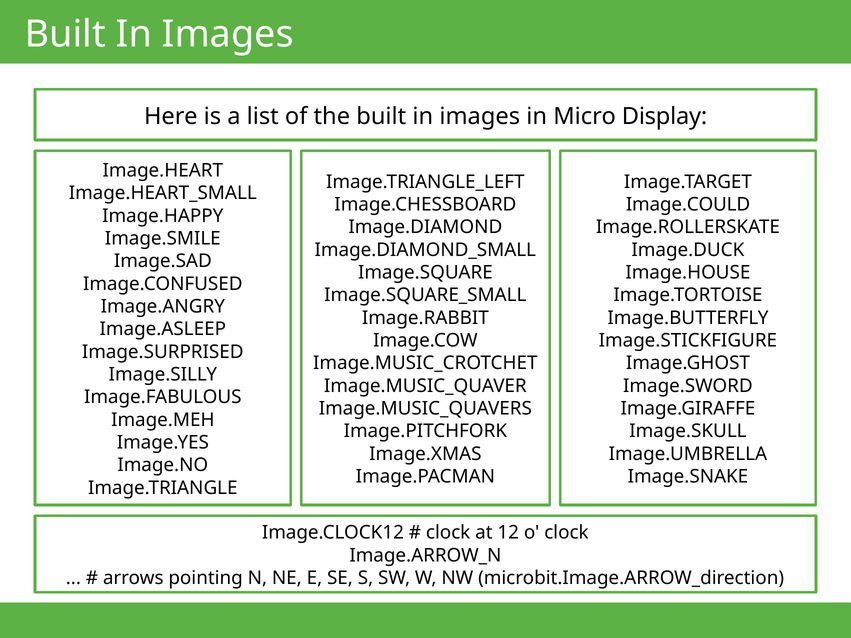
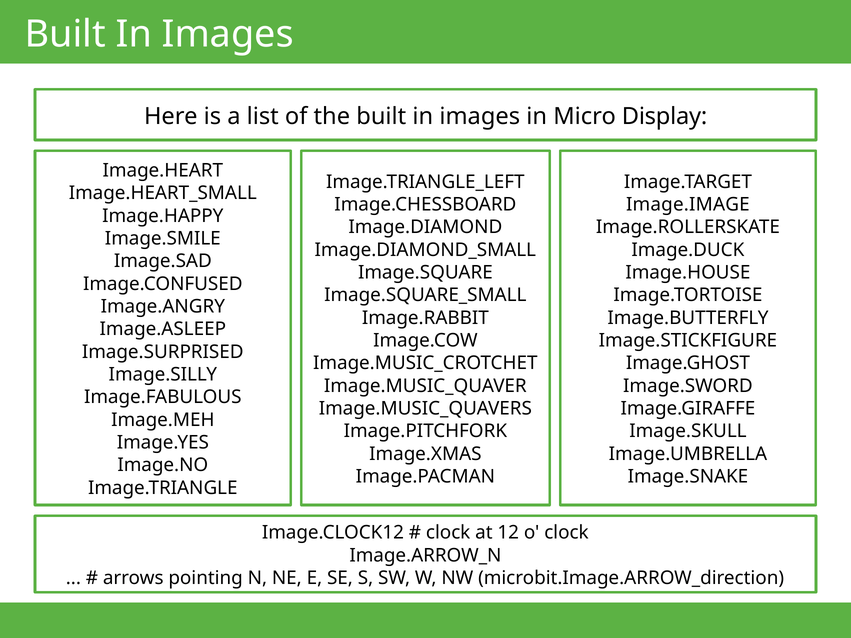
Image.COULD: Image.COULD -> Image.IMAGE
